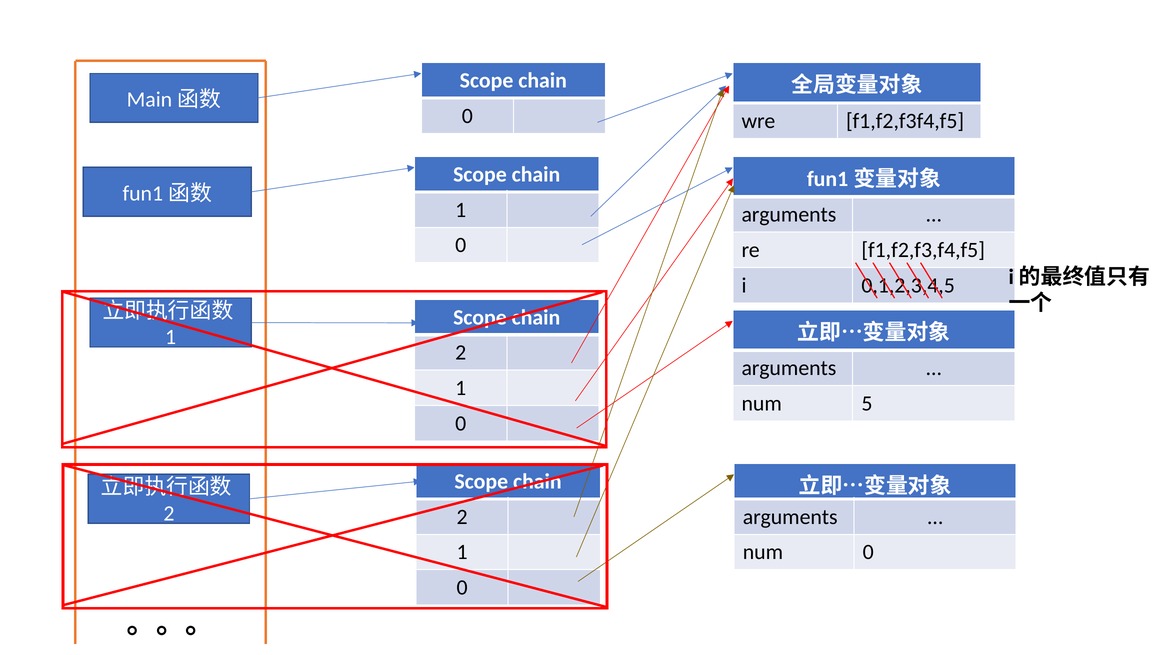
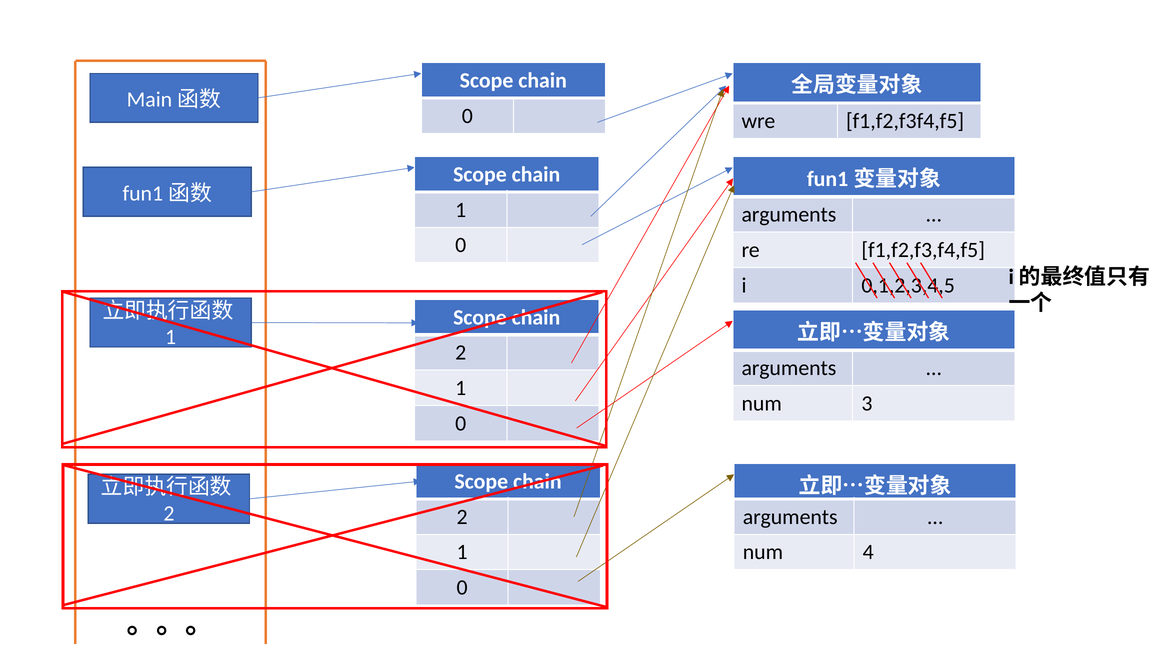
5: 5 -> 3
num 0: 0 -> 4
